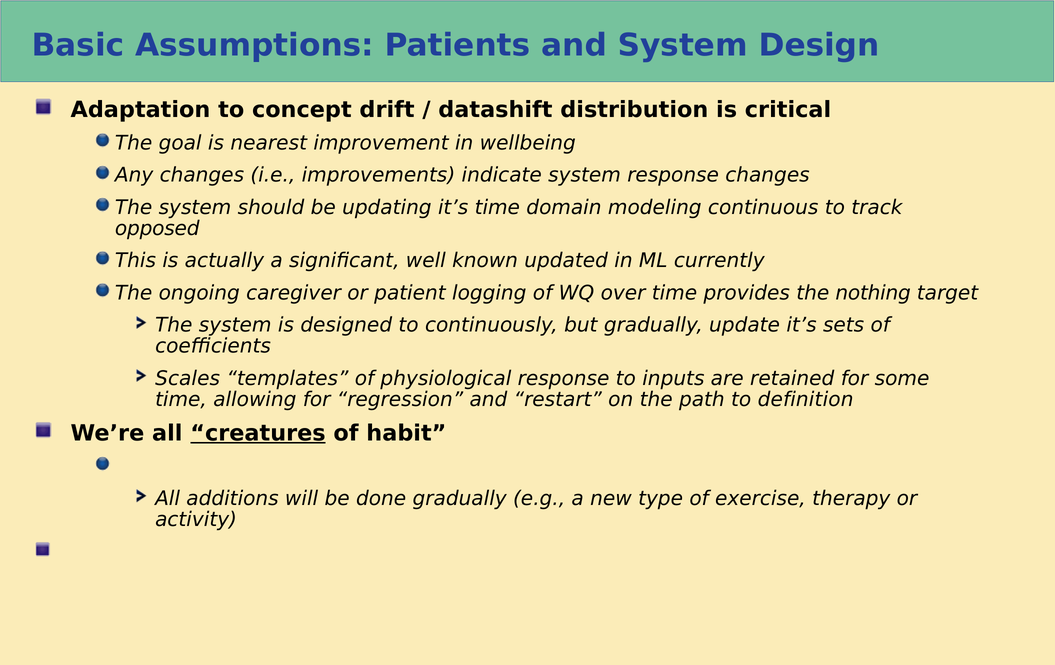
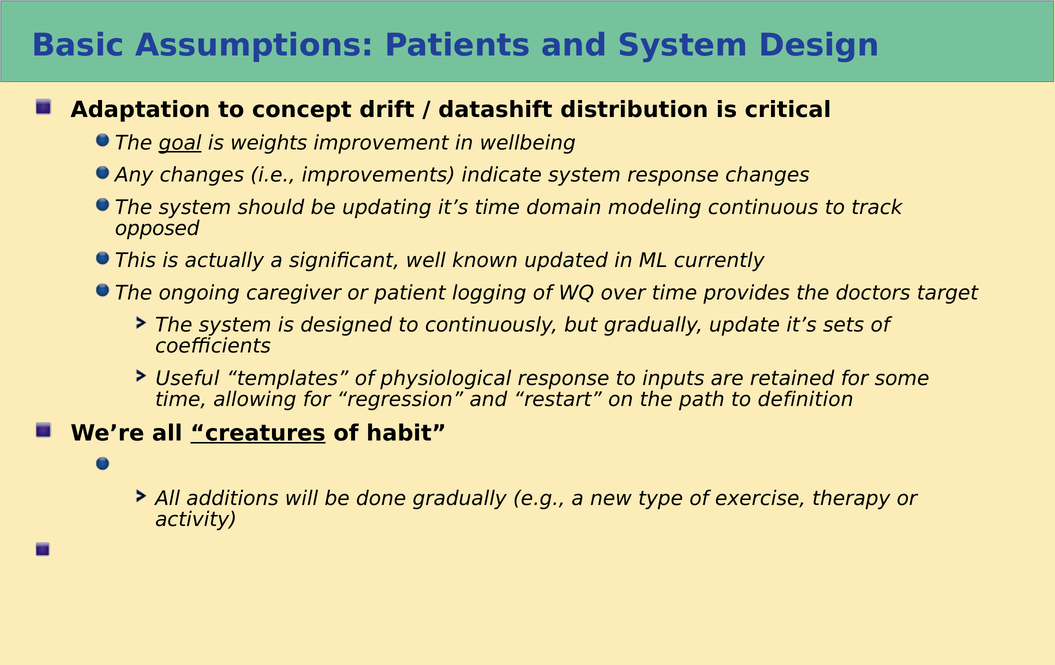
goal underline: none -> present
nearest: nearest -> weights
nothing: nothing -> doctors
Scales: Scales -> Useful
